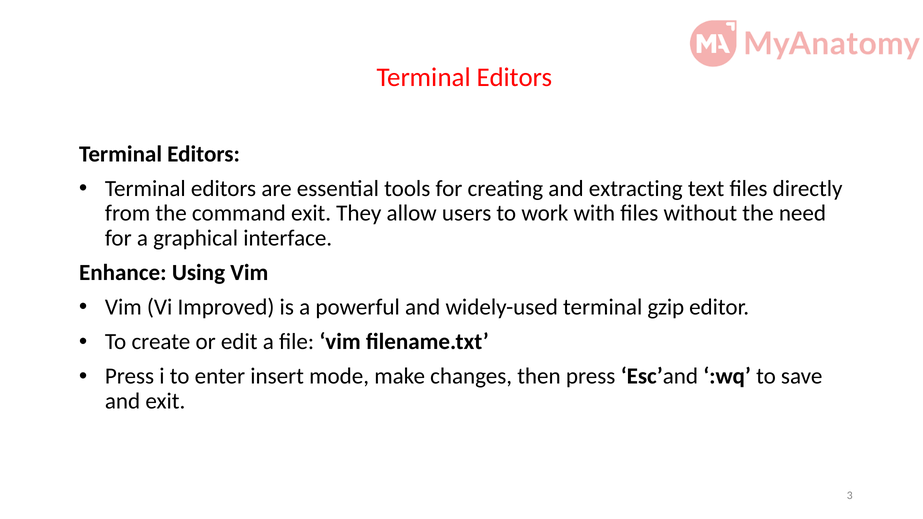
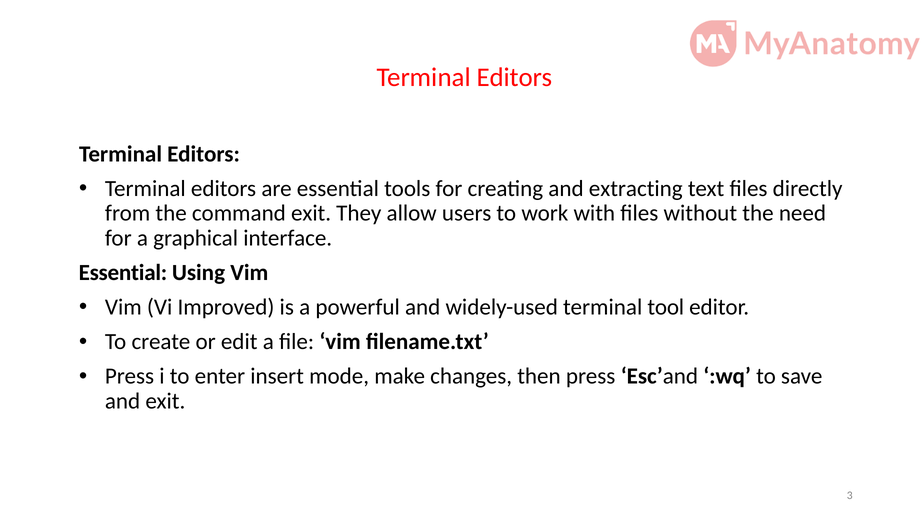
Enhance at (123, 273): Enhance -> Essential
gzip: gzip -> tool
